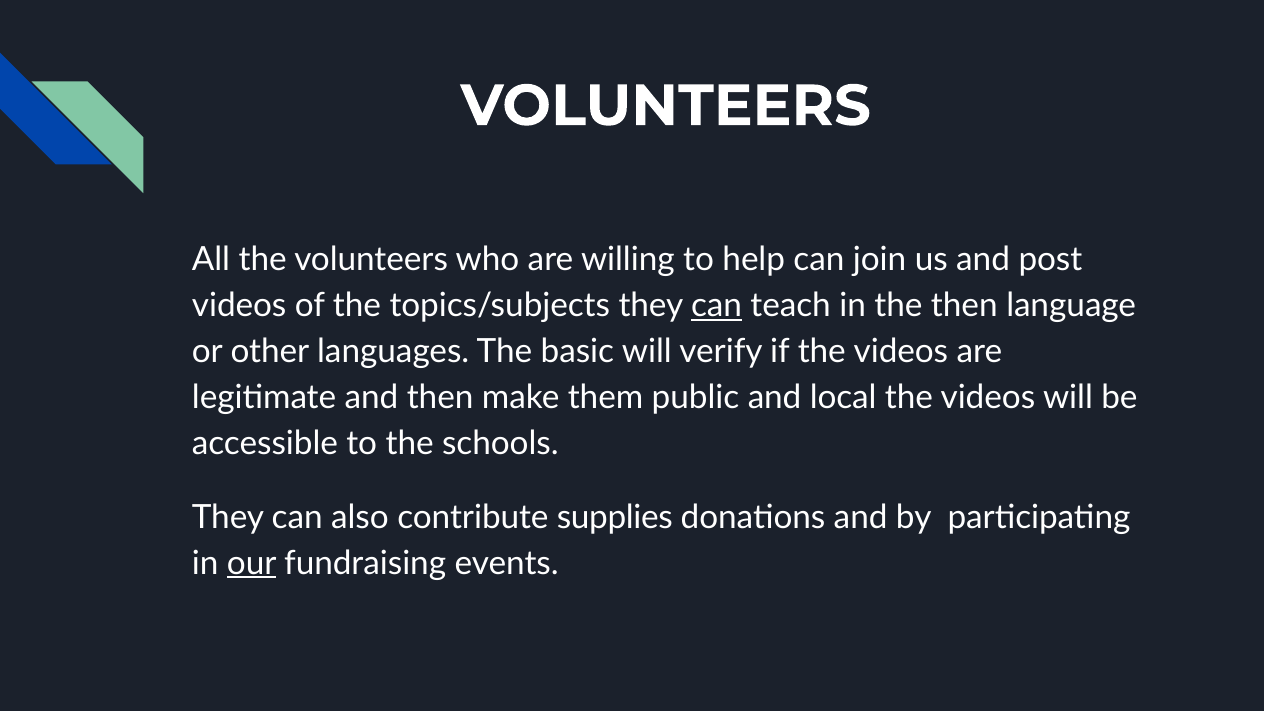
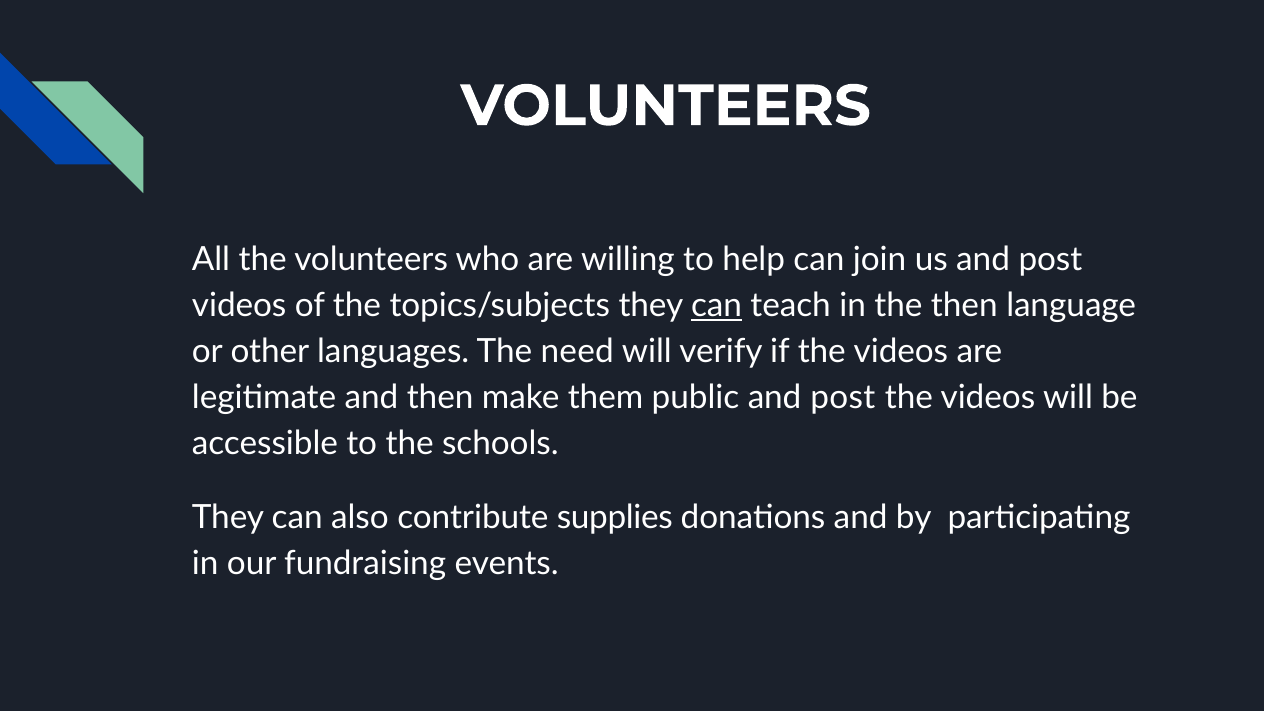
basic: basic -> need
public and local: local -> post
our underline: present -> none
